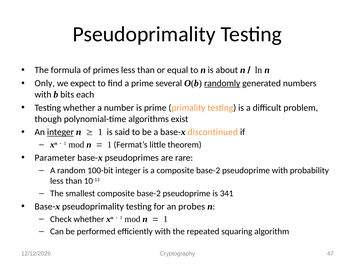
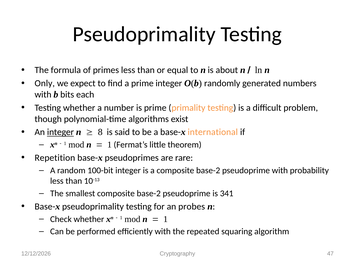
prime several: several -> integer
randomly underline: present -> none
1 at (100, 132): 1 -> 8
discontinued: discontinued -> international
Parameter: Parameter -> Repetition
